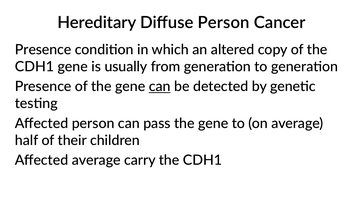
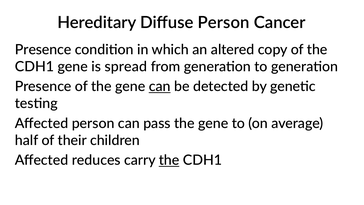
usually: usually -> spread
Affected average: average -> reduces
the at (169, 160) underline: none -> present
